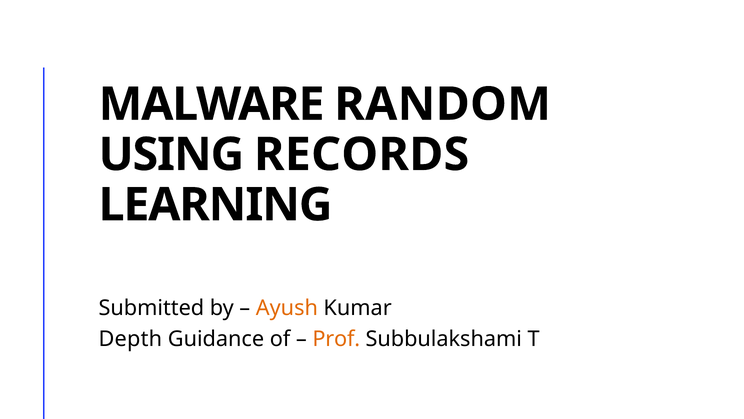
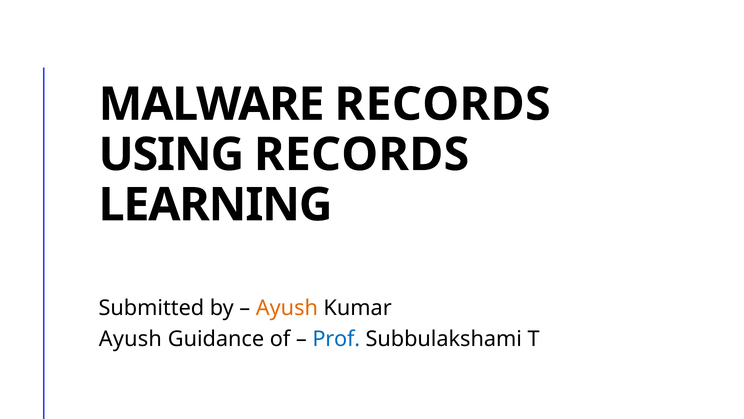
MALWARE RANDOM: RANDOM -> RECORDS
Depth at (130, 339): Depth -> Ayush
Prof colour: orange -> blue
